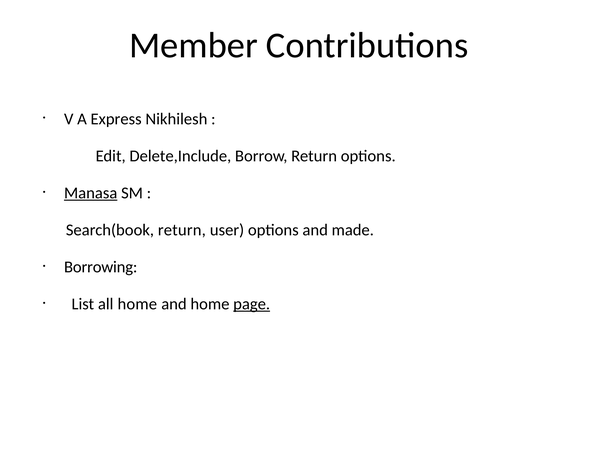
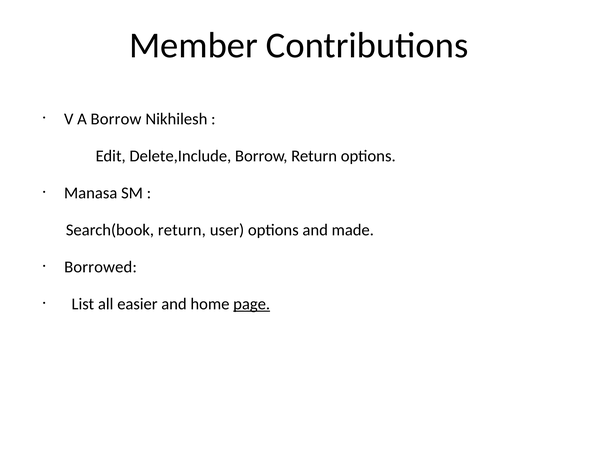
A Express: Express -> Borrow
Manasa underline: present -> none
Borrowing: Borrowing -> Borrowed
all home: home -> easier
